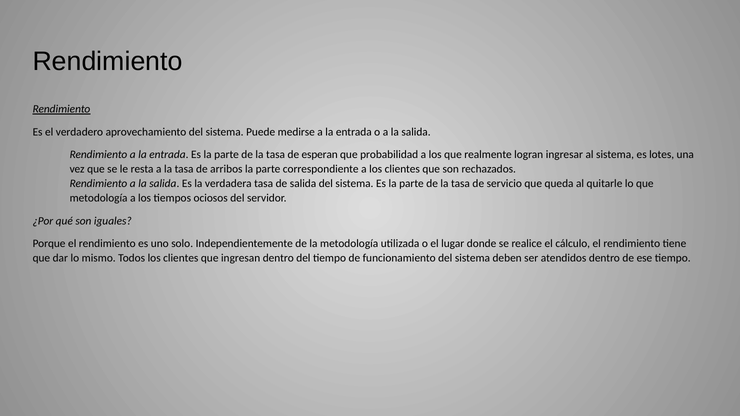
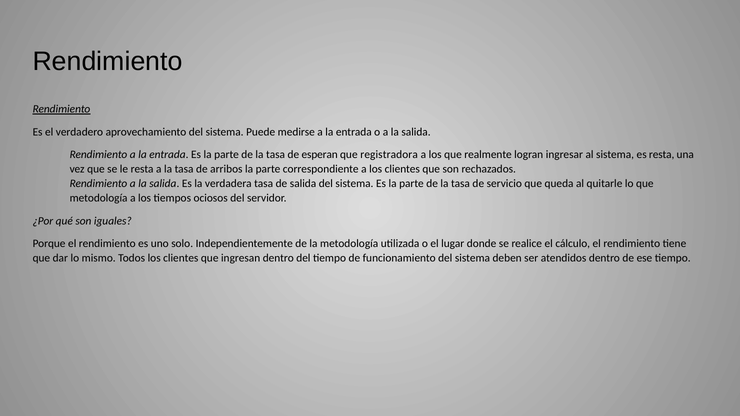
probabilidad: probabilidad -> registradora
es lotes: lotes -> resta
